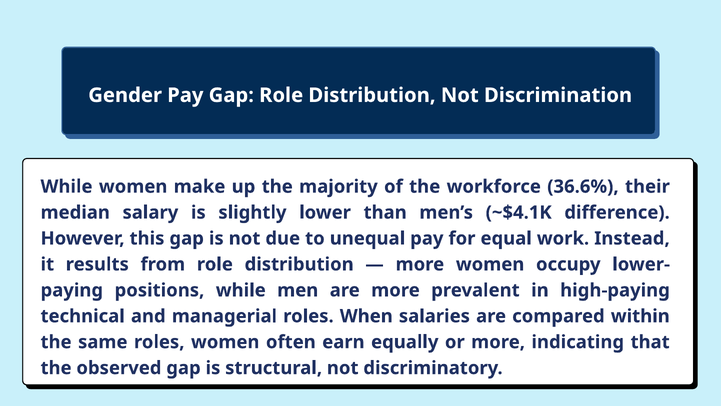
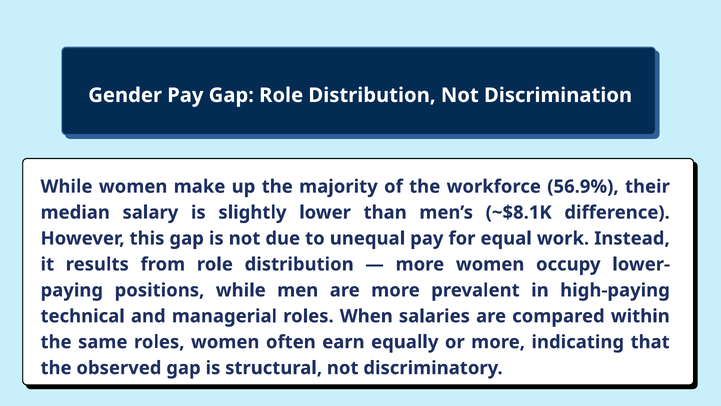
36.6%: 36.6% -> 56.9%
~$4.1K: ~$4.1K -> ~$8.1K
